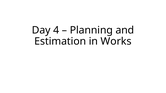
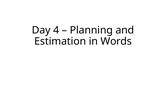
Works: Works -> Words
